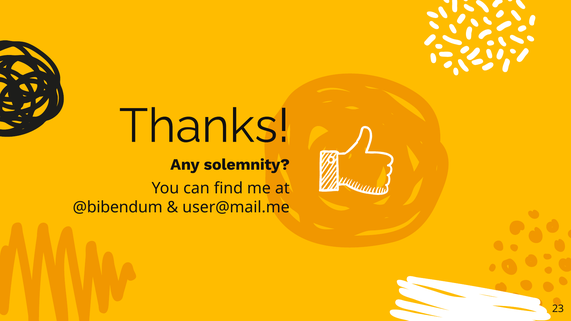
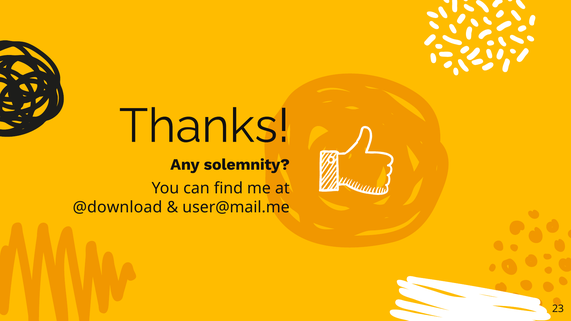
@bibendum: @bibendum -> @download
